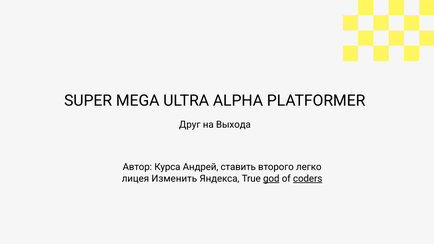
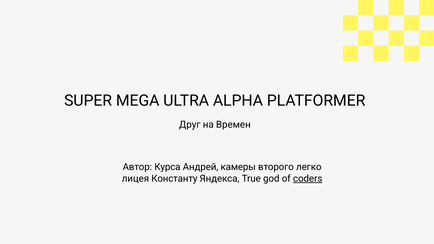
Выхода: Выхода -> Времен
ставить: ставить -> камеры
Изменить: Изменить -> Константу
god underline: present -> none
